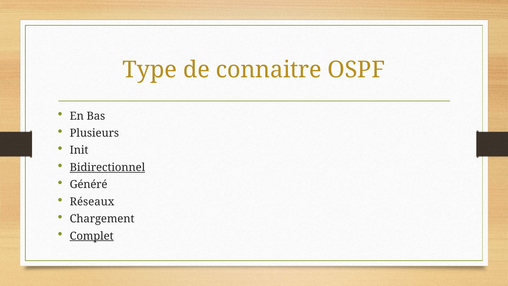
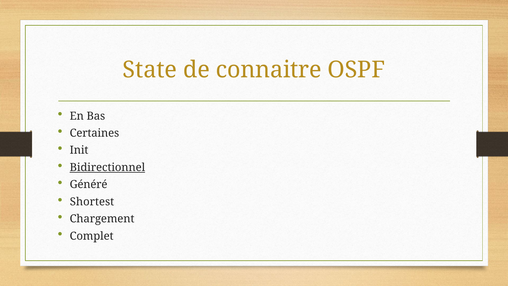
Type: Type -> State
Plusieurs: Plusieurs -> Certaines
Réseaux: Réseaux -> Shortest
Complet underline: present -> none
